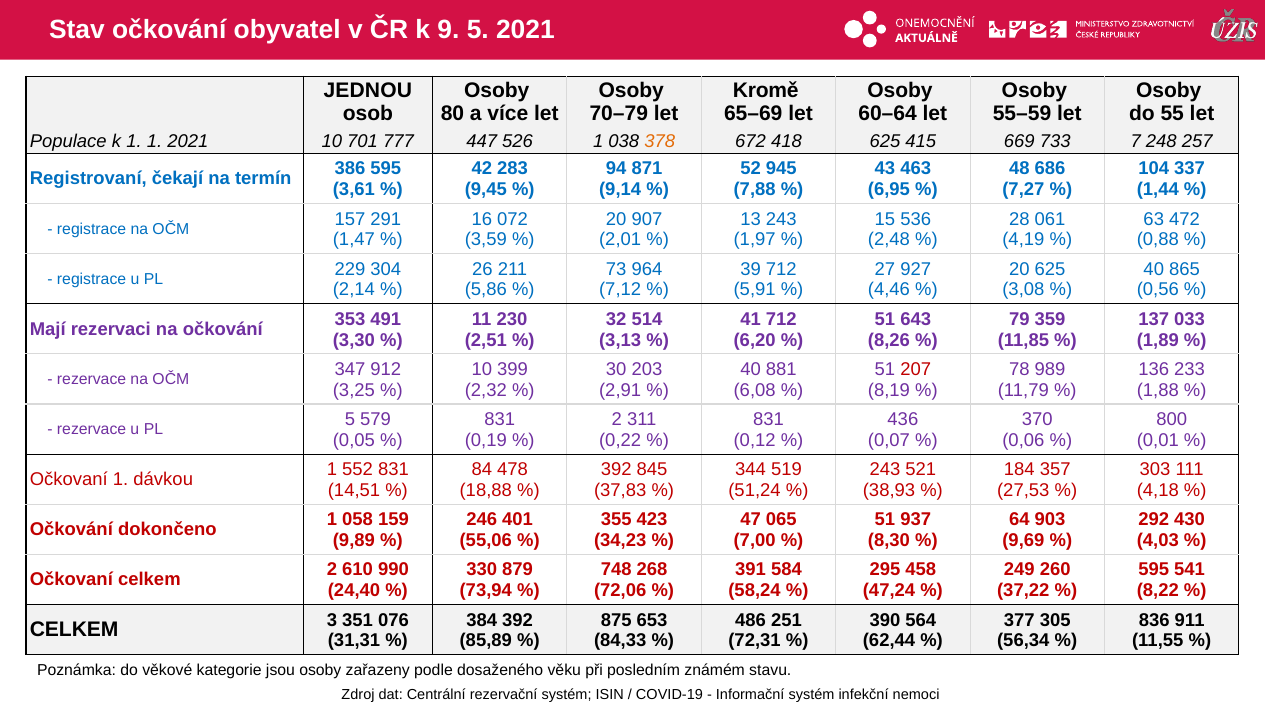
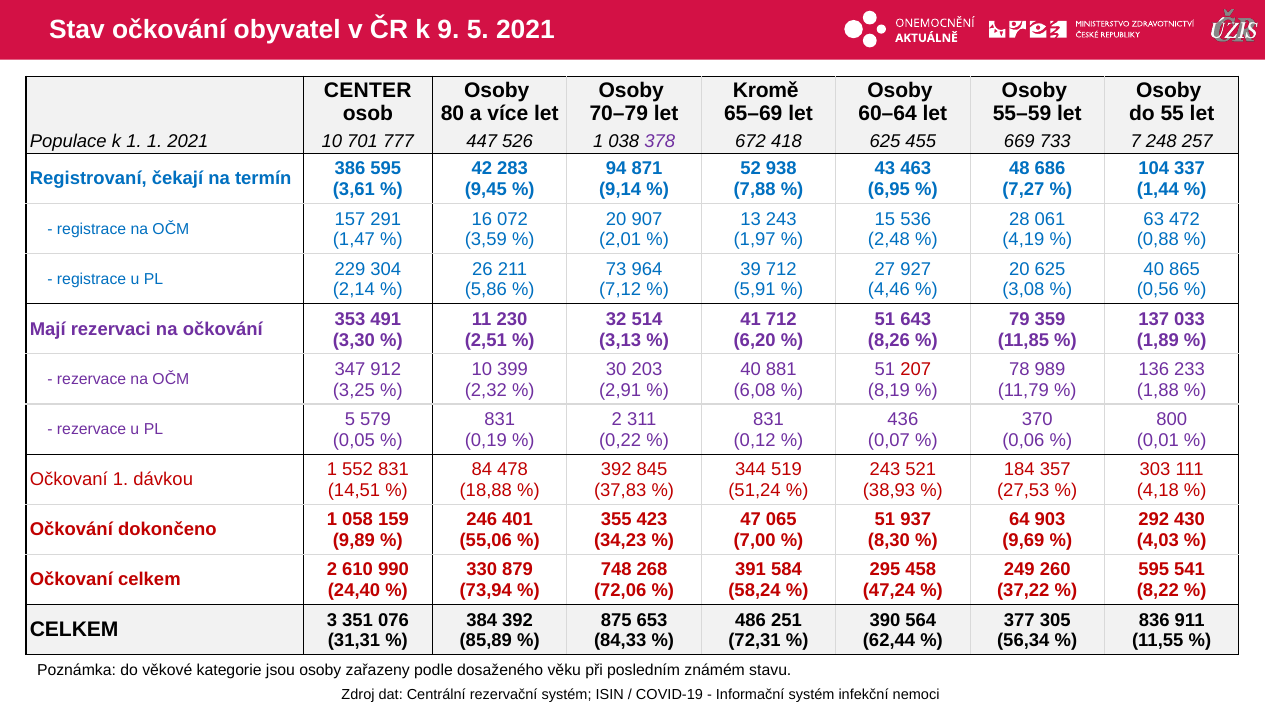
JEDNOU: JEDNOU -> CENTER
378 colour: orange -> purple
415: 415 -> 455
945: 945 -> 938
